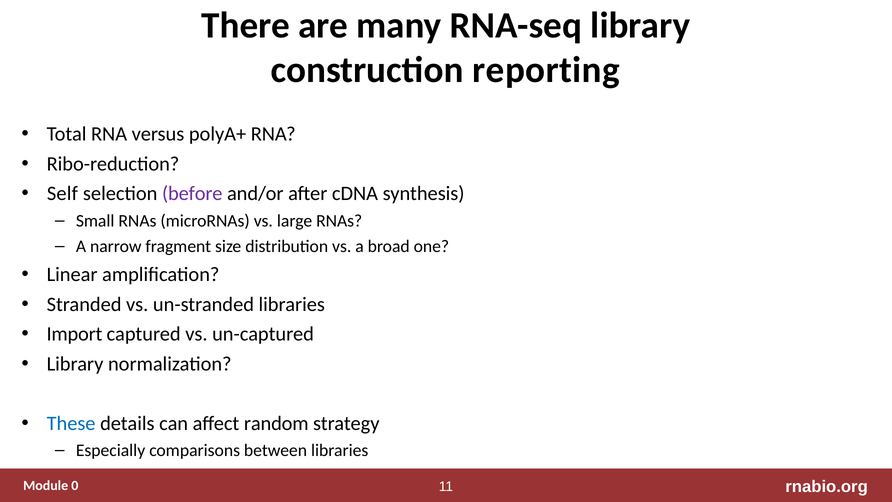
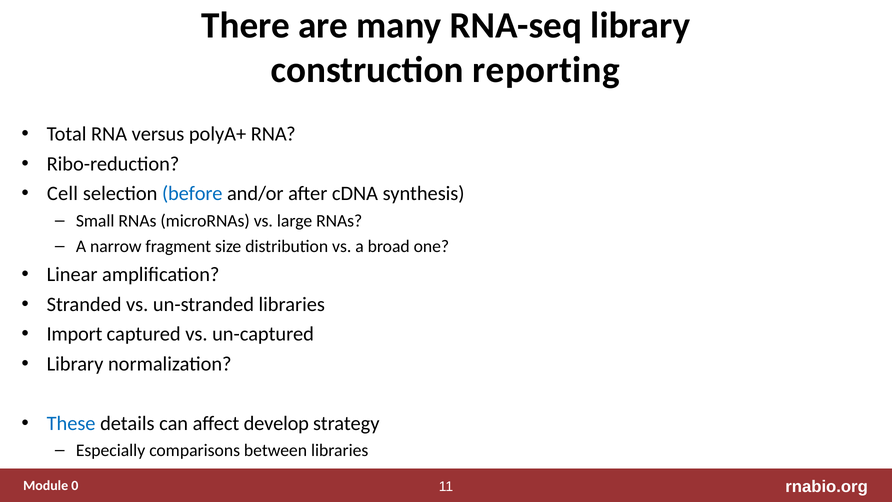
Self: Self -> Cell
before colour: purple -> blue
random: random -> develop
